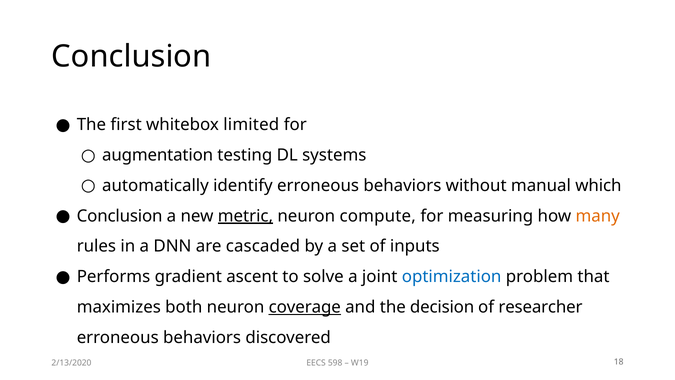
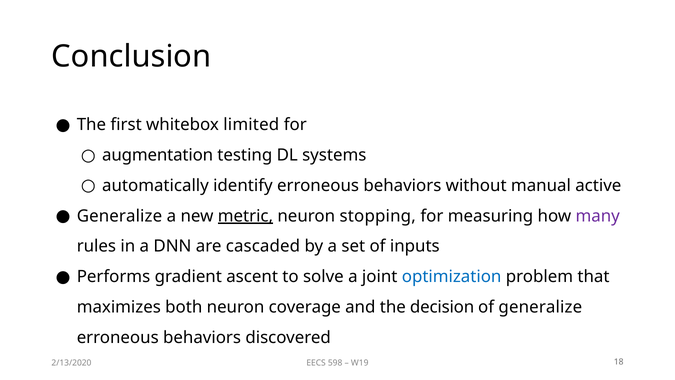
which: which -> active
Conclusion at (120, 216): Conclusion -> Generalize
compute: compute -> stopping
many colour: orange -> purple
coverage underline: present -> none
of researcher: researcher -> generalize
